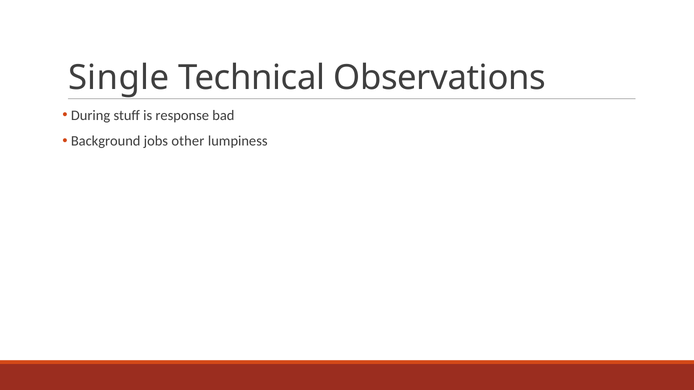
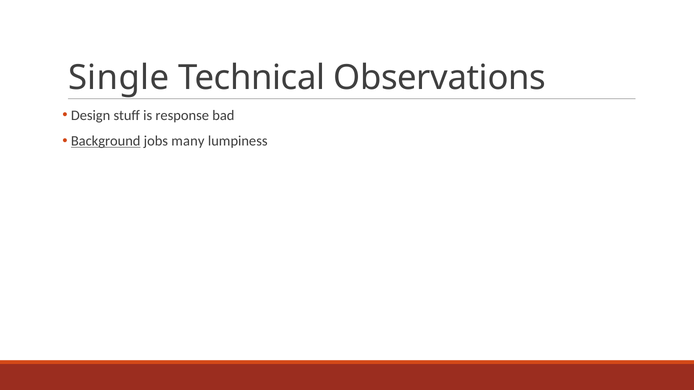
During: During -> Design
Background underline: none -> present
other: other -> many
